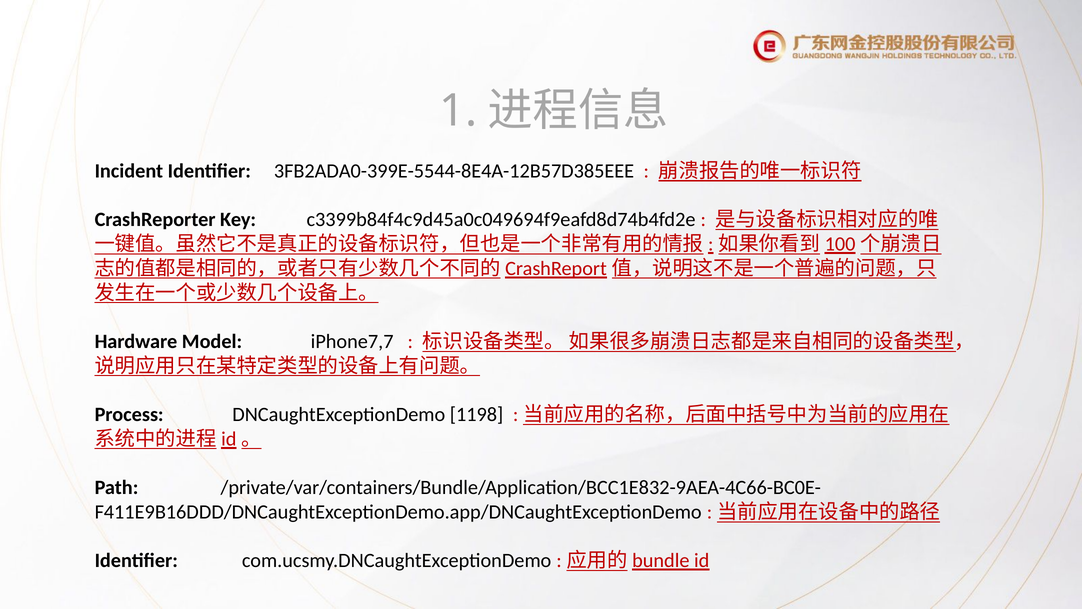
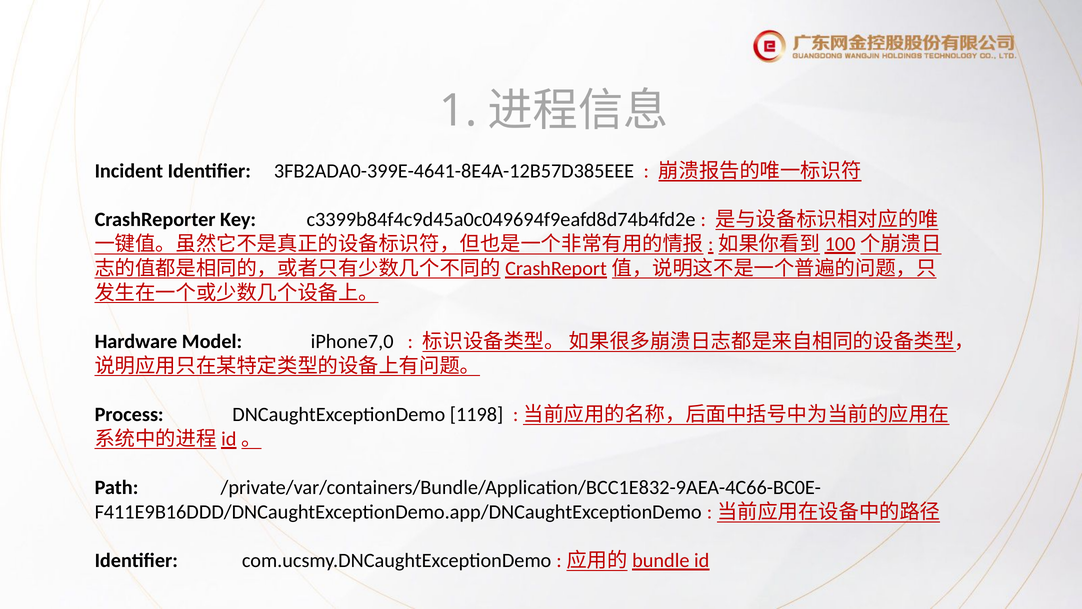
3FB2ADA0-399E-5544-8E4A-12B57D385EEE: 3FB2ADA0-399E-5544-8E4A-12B57D385EEE -> 3FB2ADA0-399E-4641-8E4A-12B57D385EEE
iPhone7,7: iPhone7,7 -> iPhone7,0
